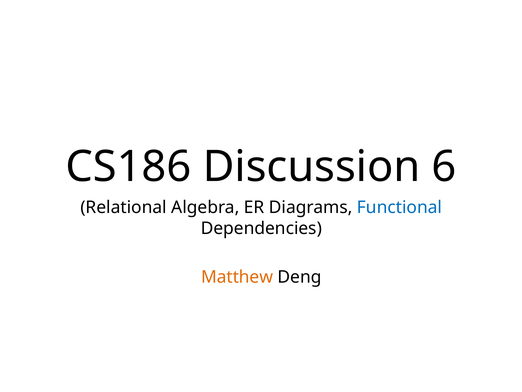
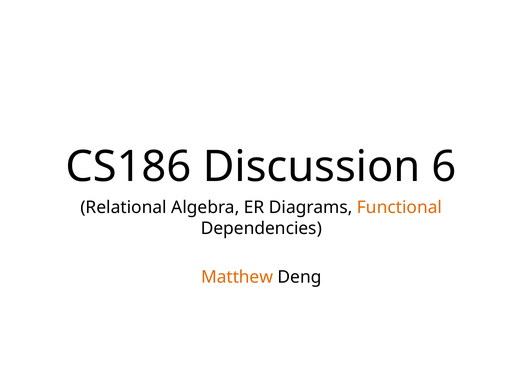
Functional colour: blue -> orange
